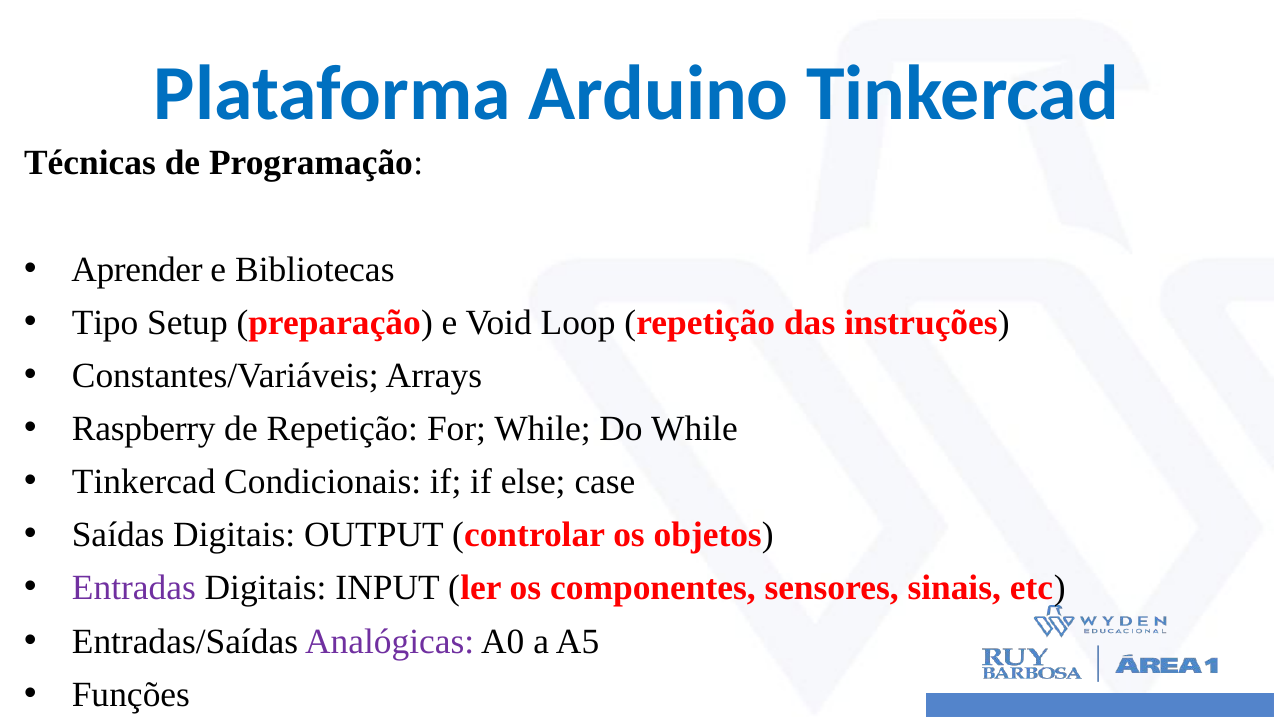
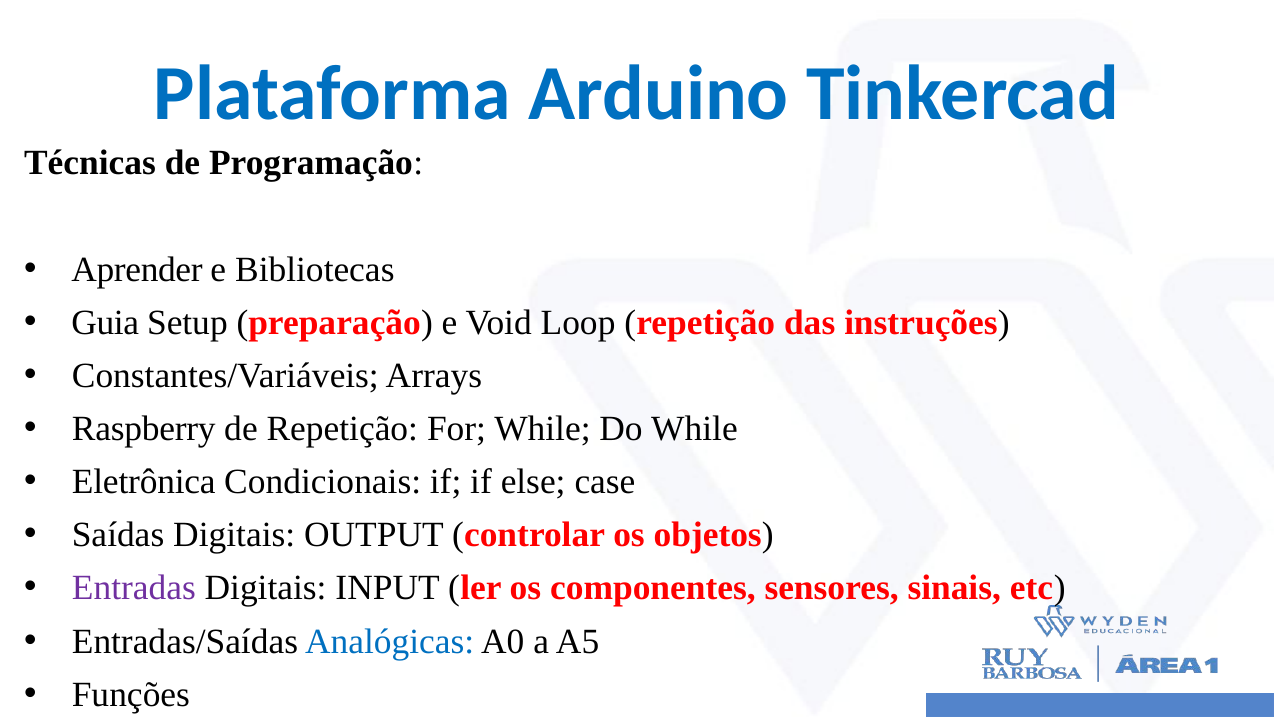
Tipo: Tipo -> Guia
Tinkercad at (144, 482): Tinkercad -> Eletrônica
Analógicas colour: purple -> blue
